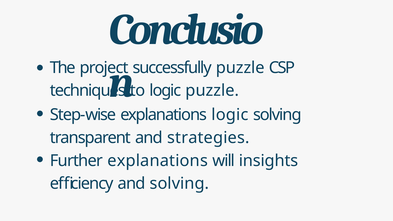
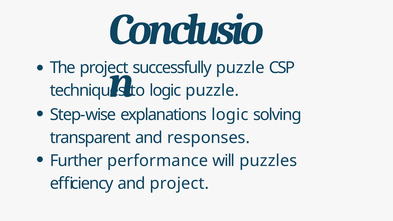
strategies: strategies -> responses
Further explanations: explanations -> performance
insights: insights -> puzzles
and solving: solving -> project
